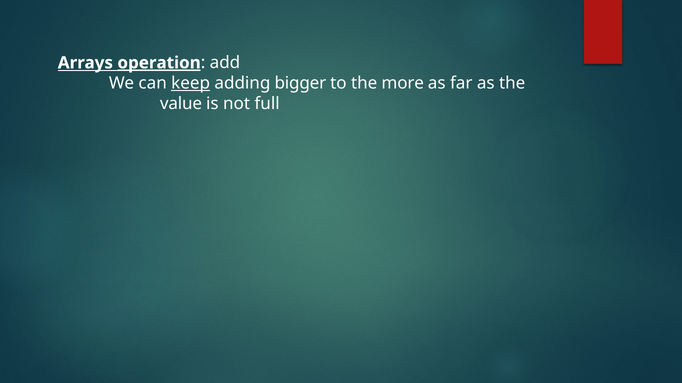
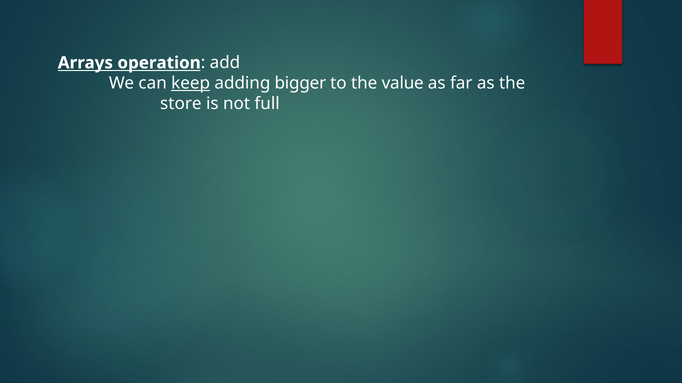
operation underline: present -> none
more: more -> value
value: value -> store
